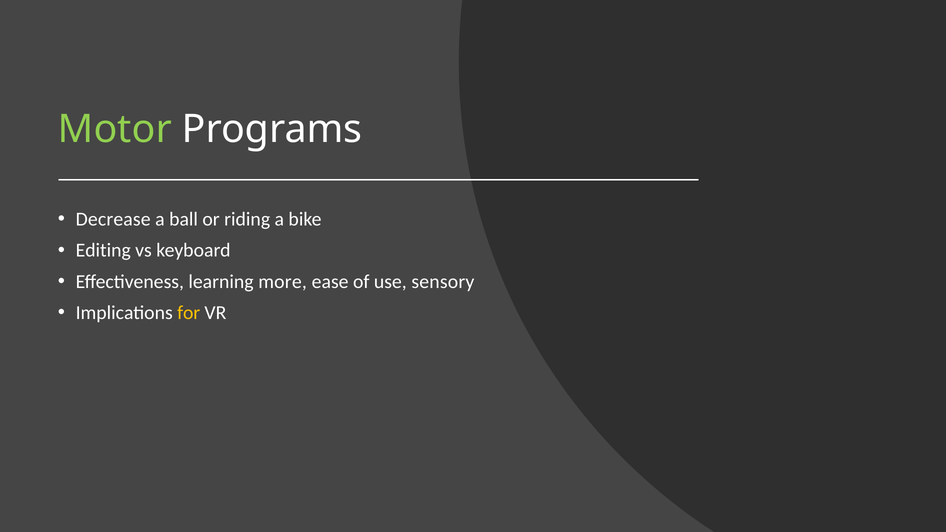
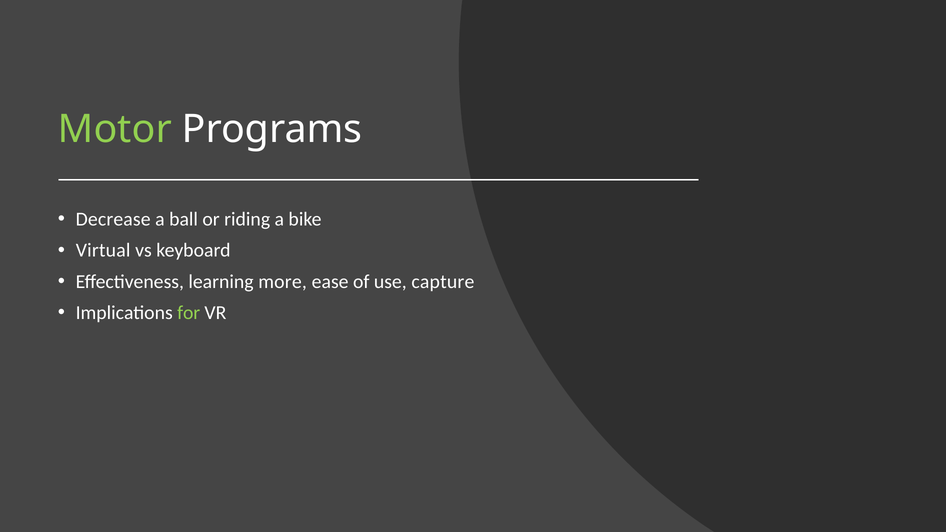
Editing: Editing -> Virtual
sensory: sensory -> capture
for colour: yellow -> light green
